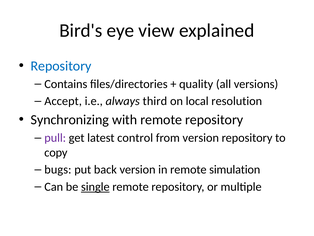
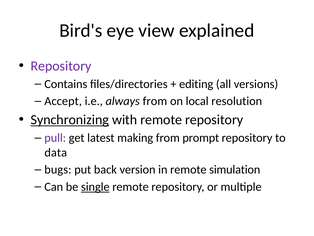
Repository at (61, 66) colour: blue -> purple
quality: quality -> editing
always third: third -> from
Synchronizing underline: none -> present
control: control -> making
from version: version -> prompt
copy: copy -> data
